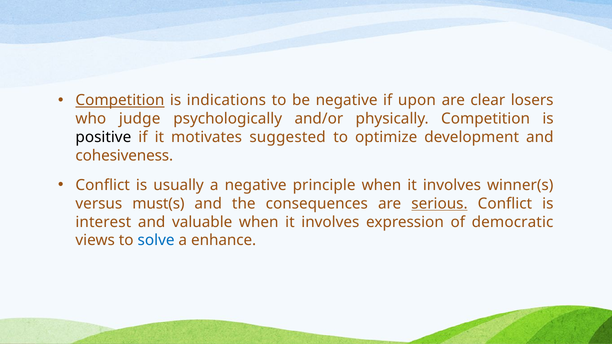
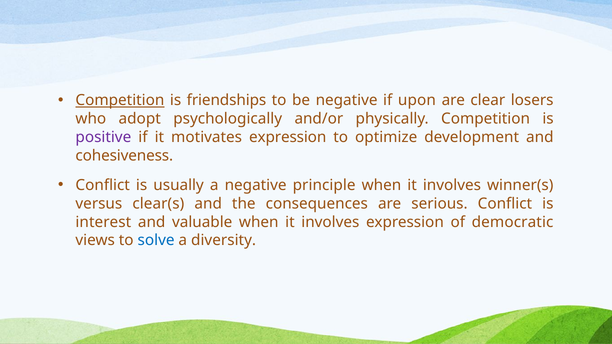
indications: indications -> friendships
judge: judge -> adopt
positive colour: black -> purple
motivates suggested: suggested -> expression
must(s: must(s -> clear(s
serious underline: present -> none
enhance: enhance -> diversity
